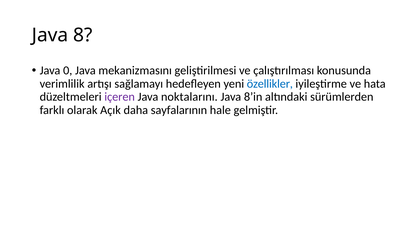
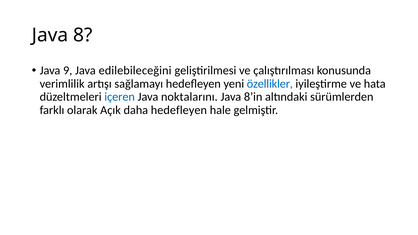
0: 0 -> 9
mekanizmasını: mekanizmasını -> edilebileceğini
içeren colour: purple -> blue
daha sayfalarının: sayfalarının -> hedefleyen
